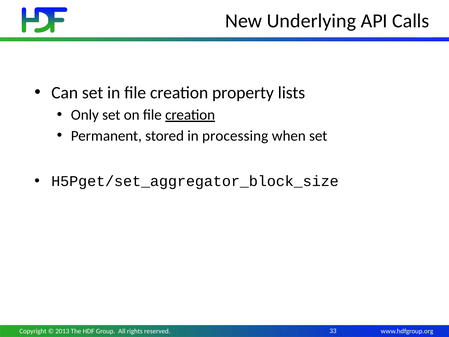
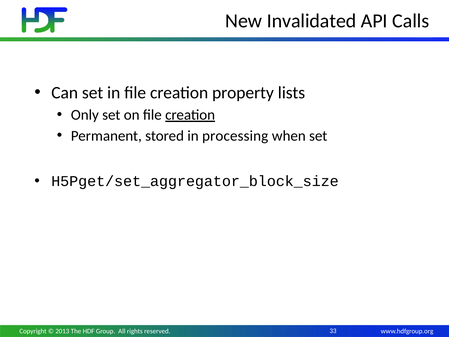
Underlying: Underlying -> Invalidated
